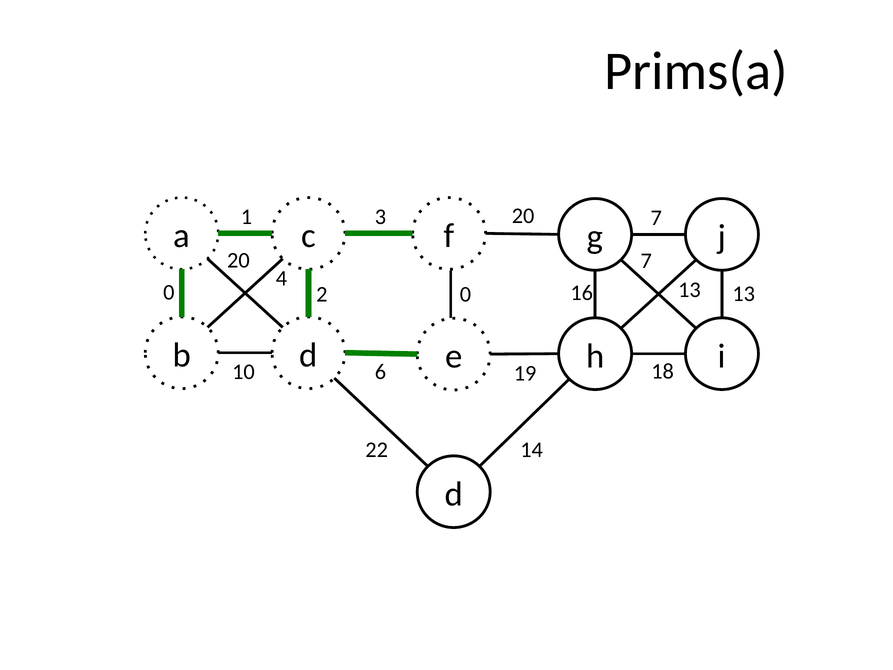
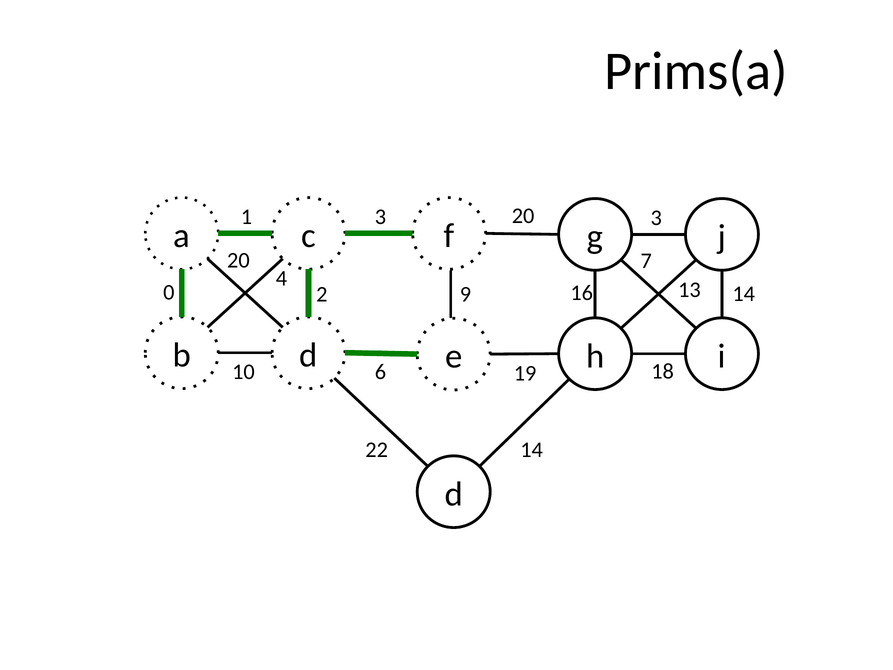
20 7: 7 -> 3
16 13: 13 -> 14
2 0: 0 -> 9
